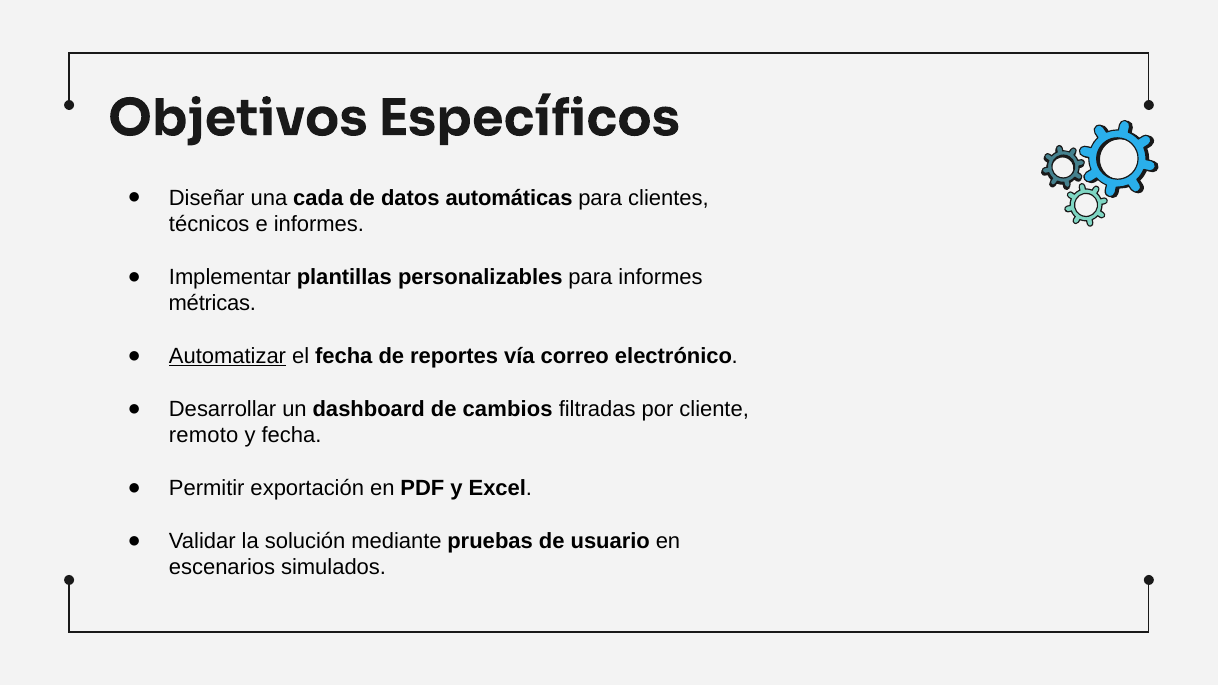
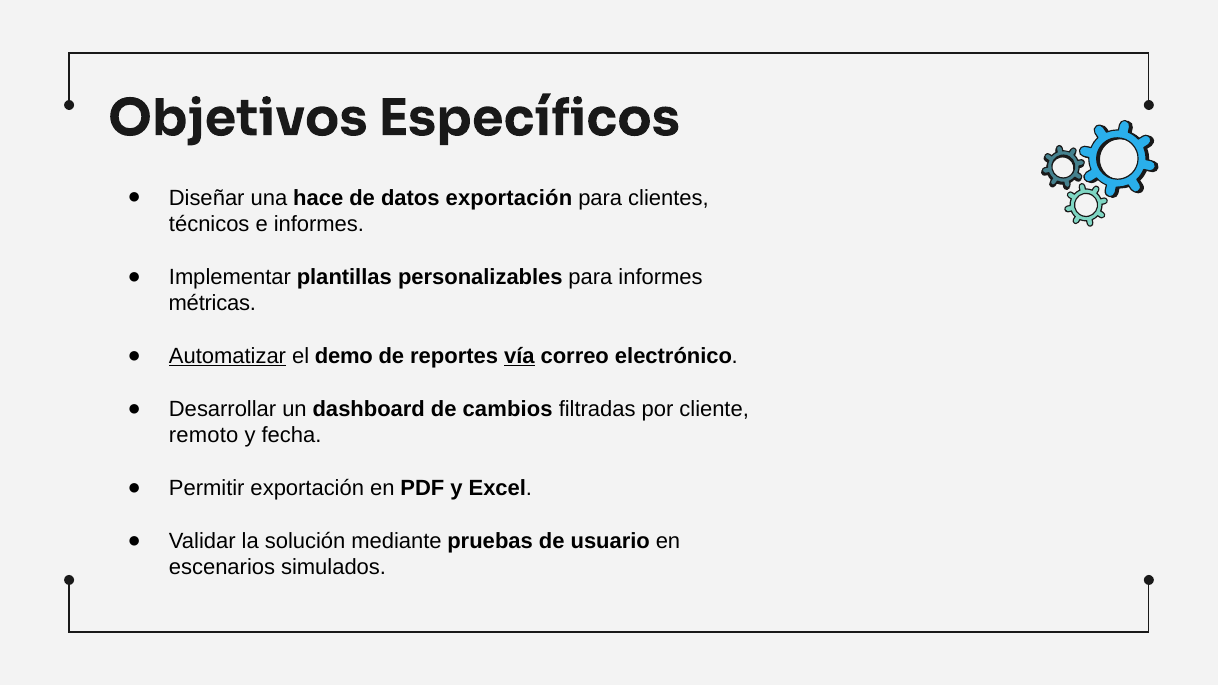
cada: cada -> hace
datos automáticas: automáticas -> exportación
el fecha: fecha -> demo
vía underline: none -> present
